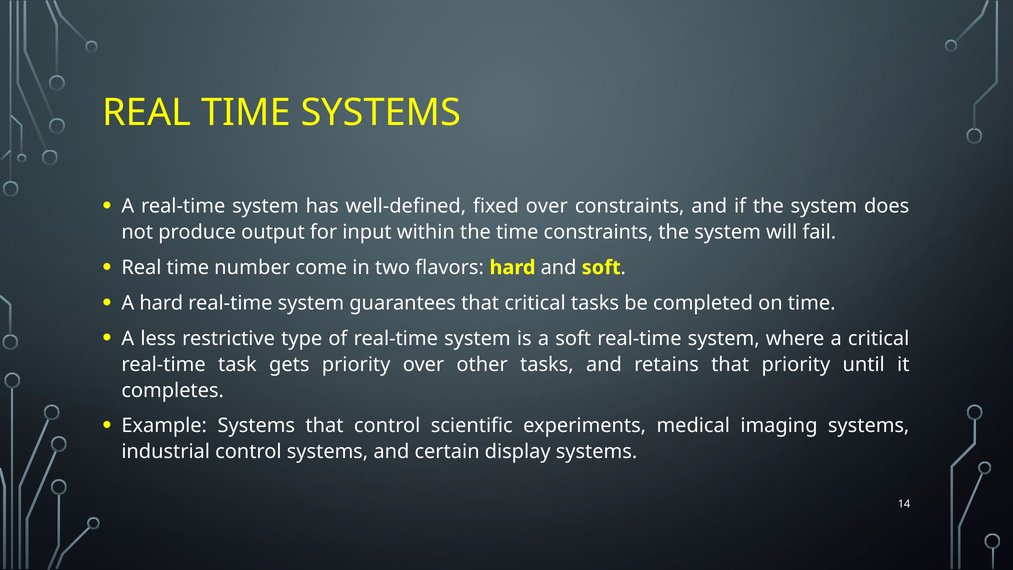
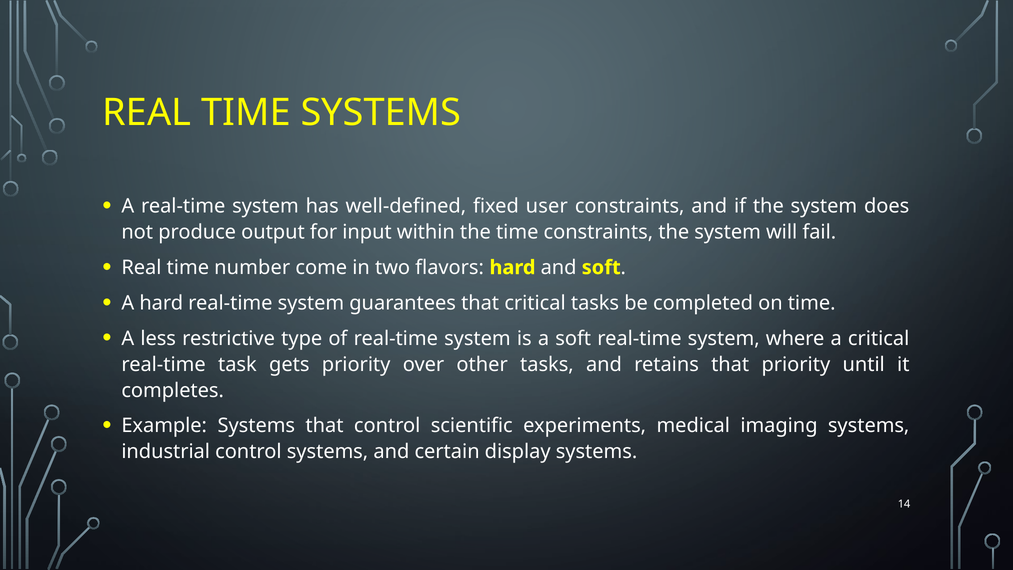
fixed over: over -> user
